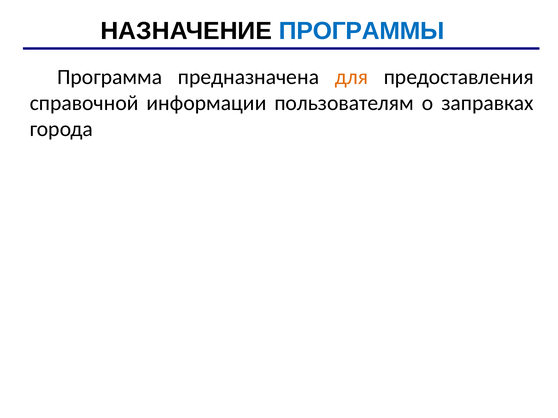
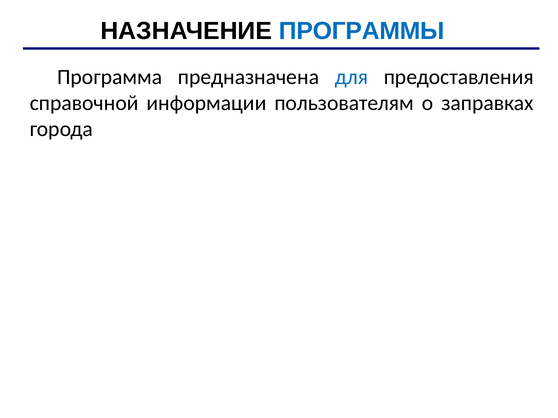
для colour: orange -> blue
